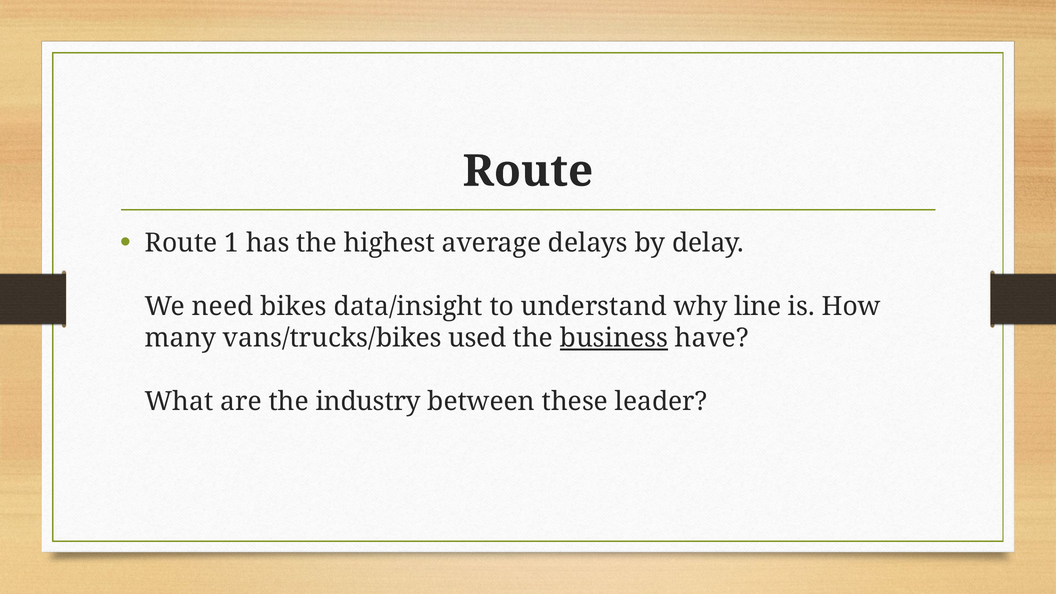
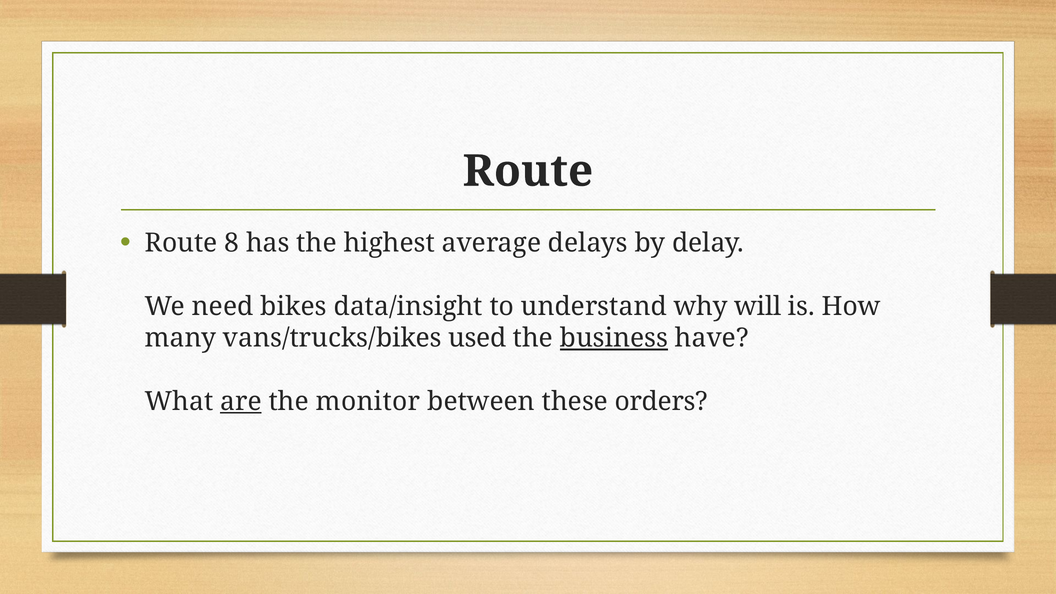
1: 1 -> 8
line: line -> will
are underline: none -> present
industry: industry -> monitor
leader: leader -> orders
